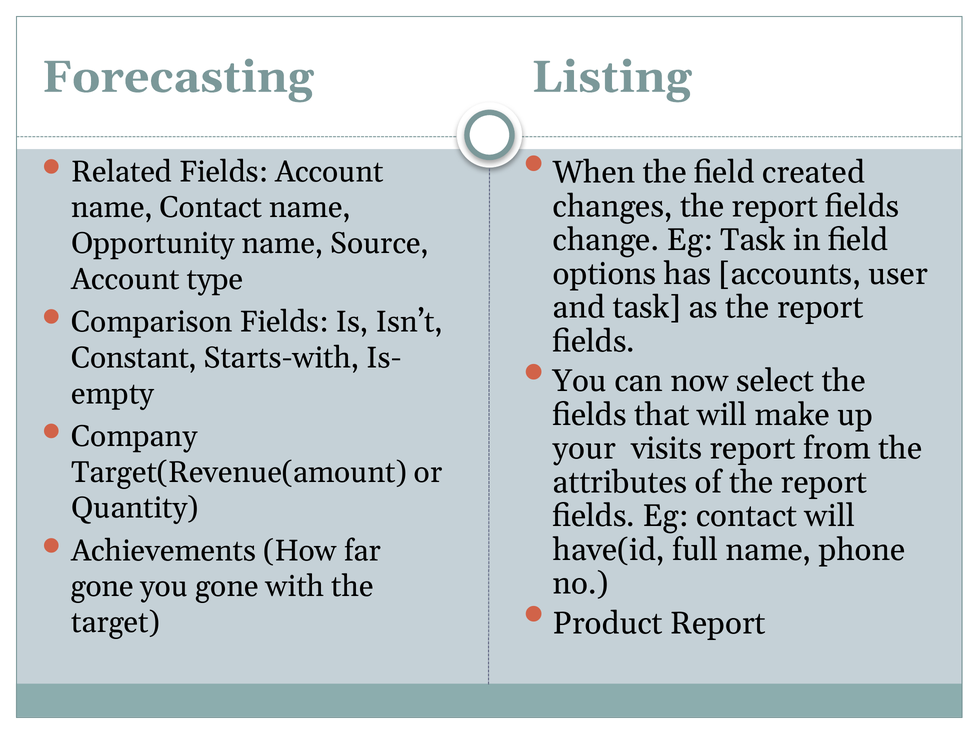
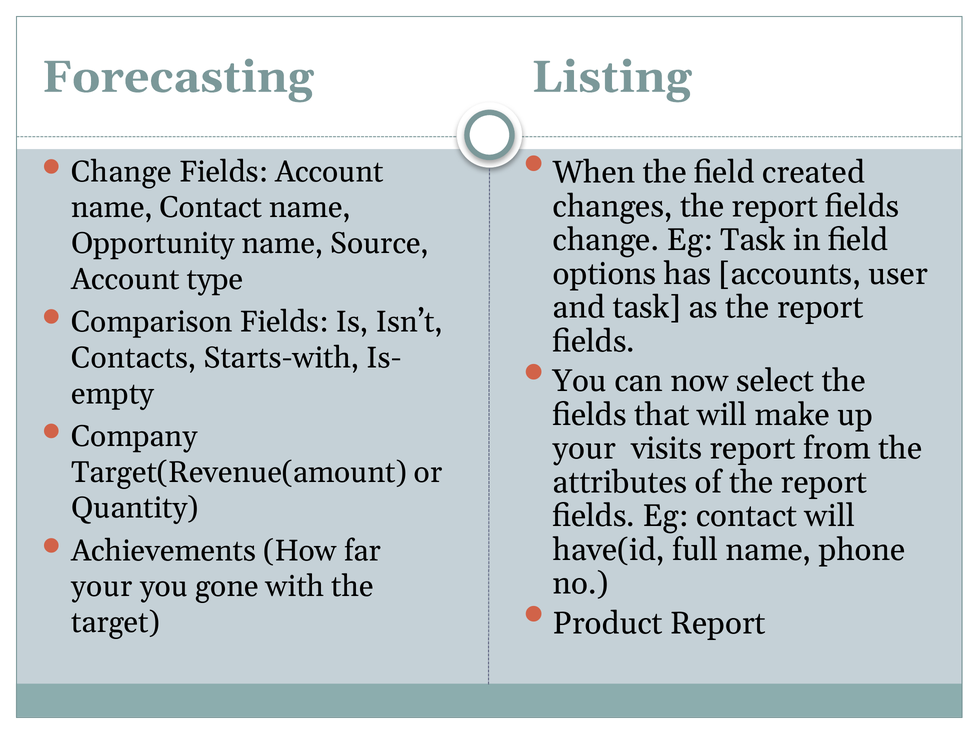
Related at (122, 172): Related -> Change
Constant: Constant -> Contacts
gone at (102, 587): gone -> your
